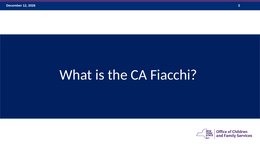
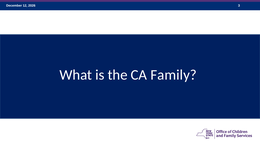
Fiacchi: Fiacchi -> Family
